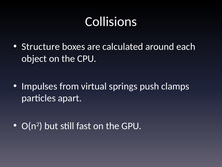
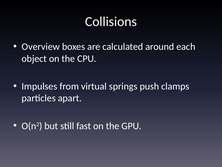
Structure: Structure -> Overview
